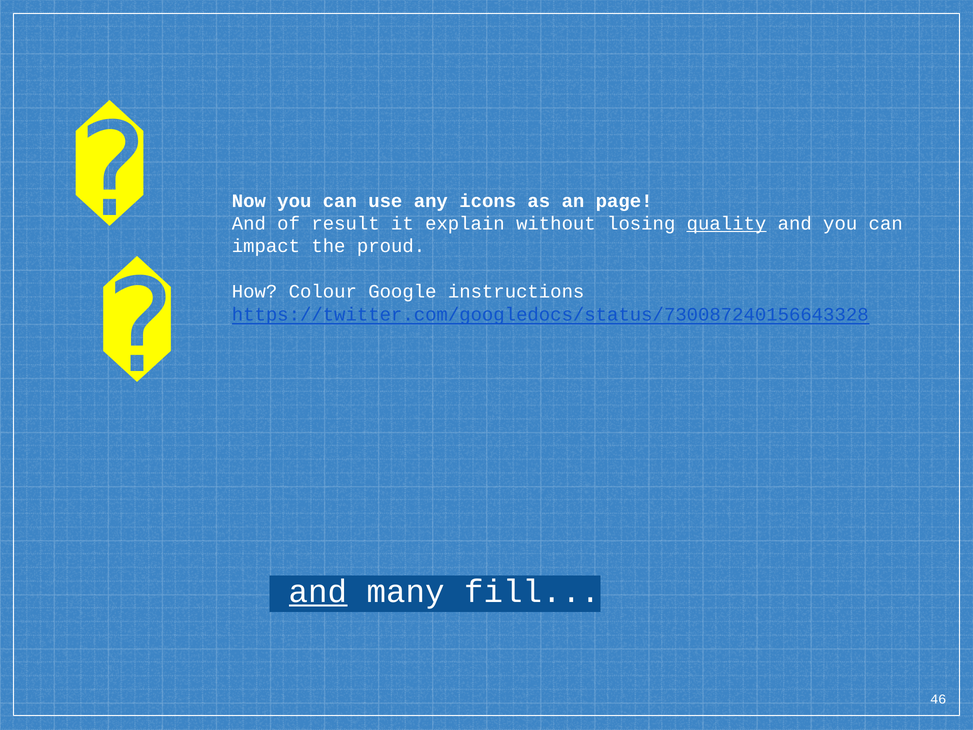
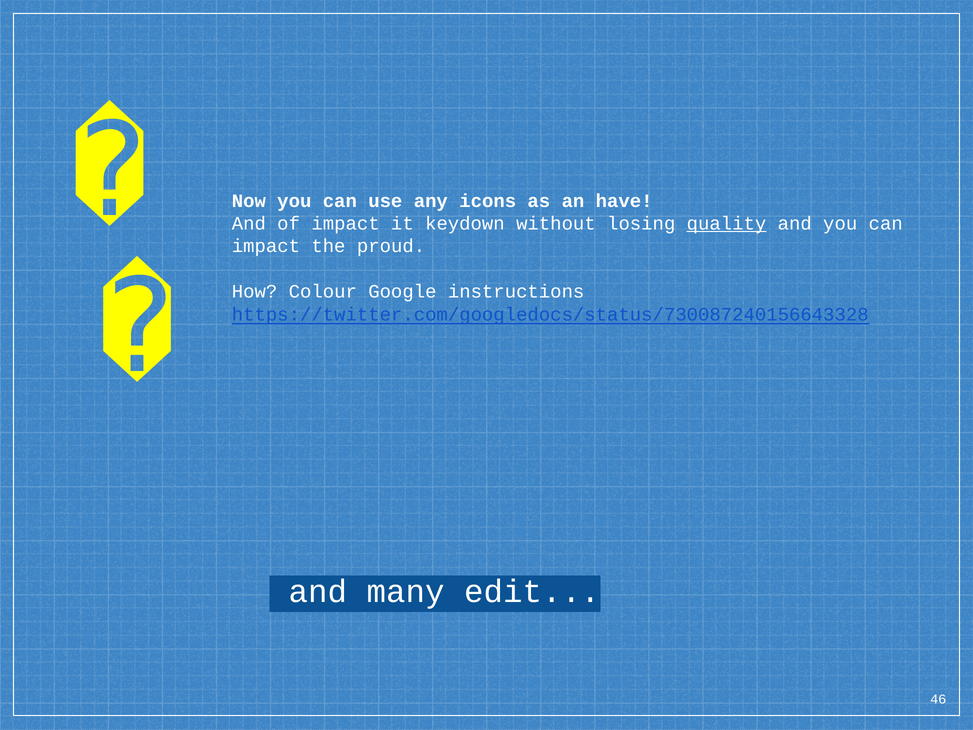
page: page -> have
of result: result -> impact
explain: explain -> keydown
and at (318, 591) underline: present -> none
fill: fill -> edit
